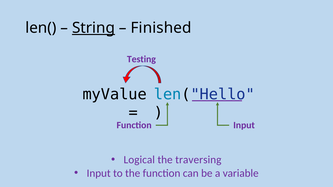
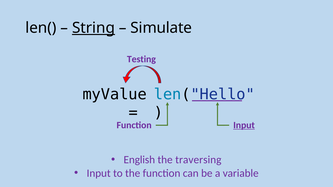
Finished: Finished -> Simulate
Input at (244, 125) underline: none -> present
Logical: Logical -> English
